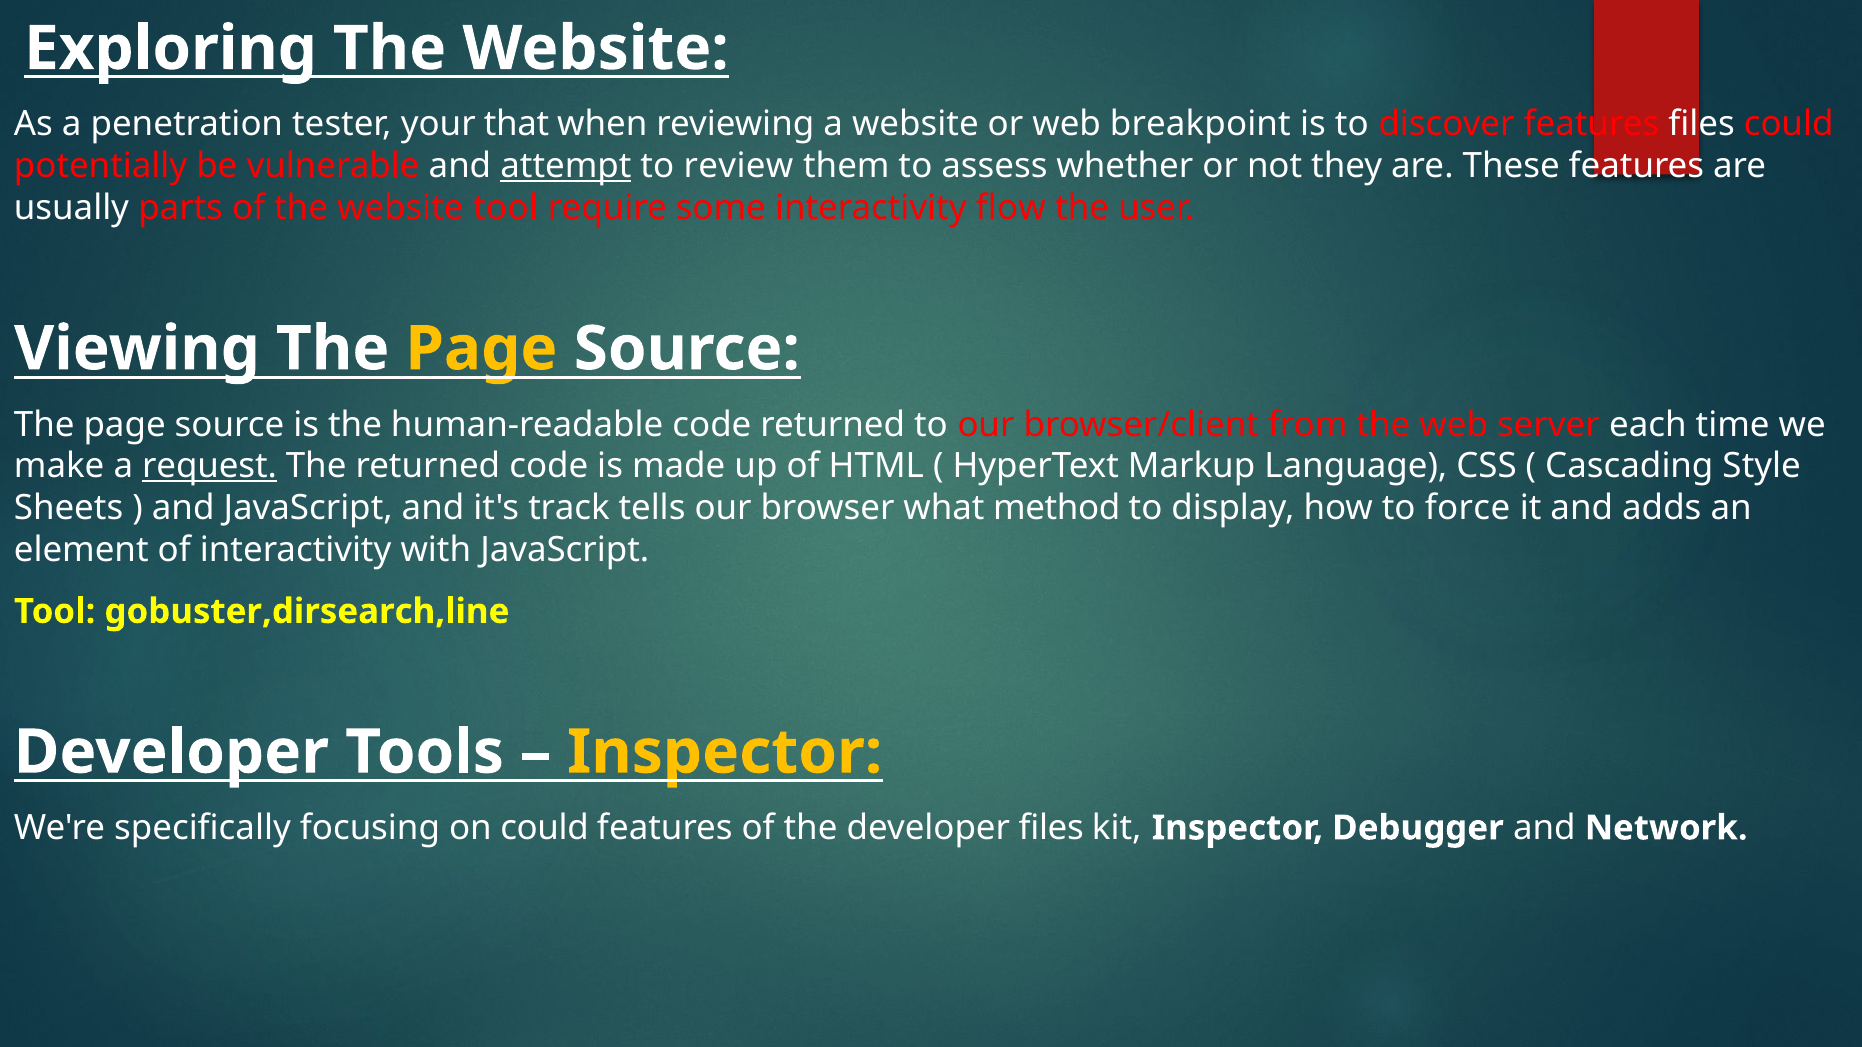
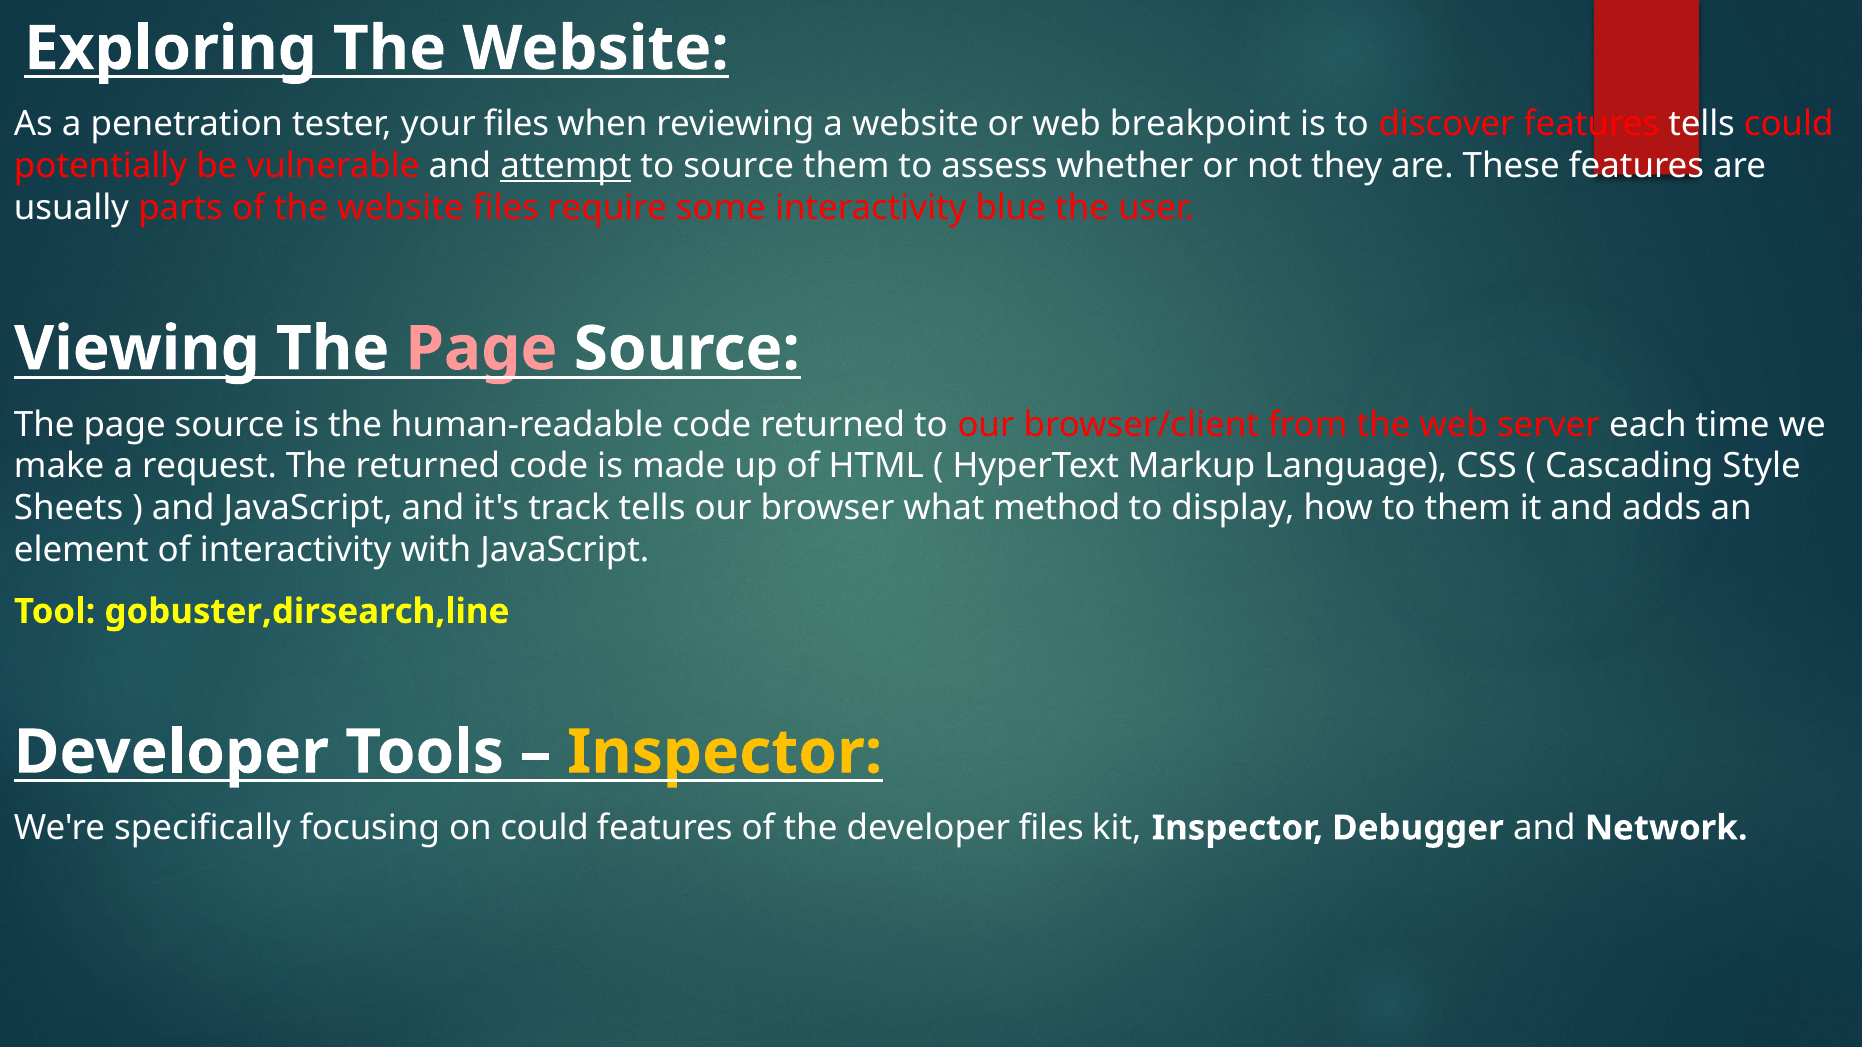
your that: that -> files
features files: files -> tells
to review: review -> source
website tool: tool -> files
flow: flow -> blue
Page at (481, 349) colour: yellow -> pink
request underline: present -> none
to force: force -> them
